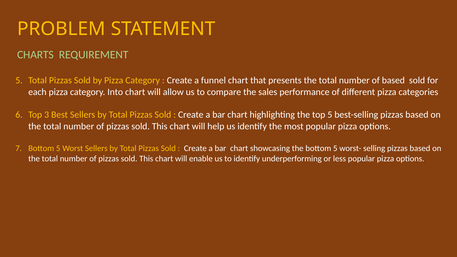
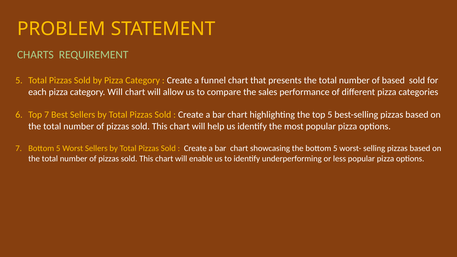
category Into: Into -> Will
Top 3: 3 -> 7
